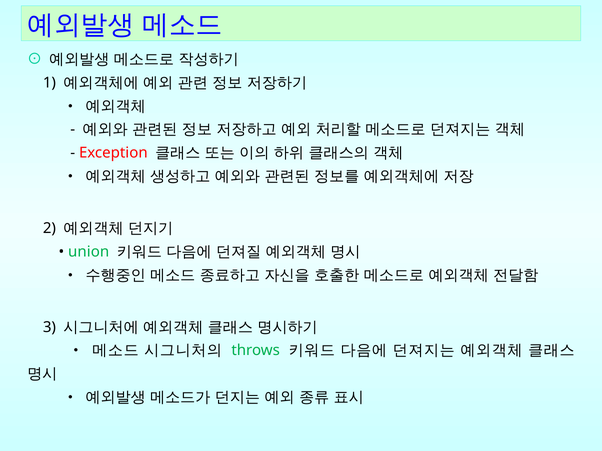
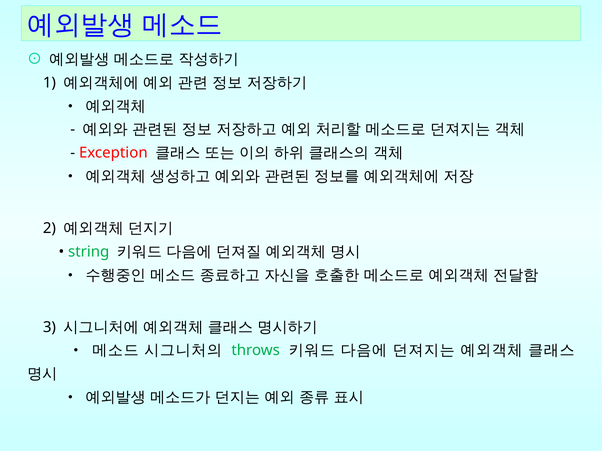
union: union -> string
